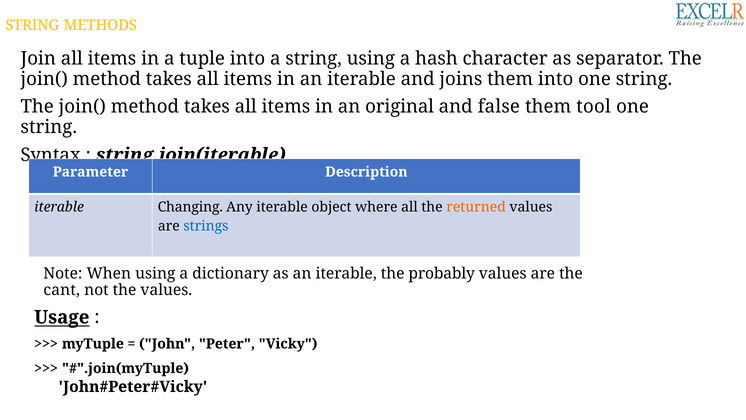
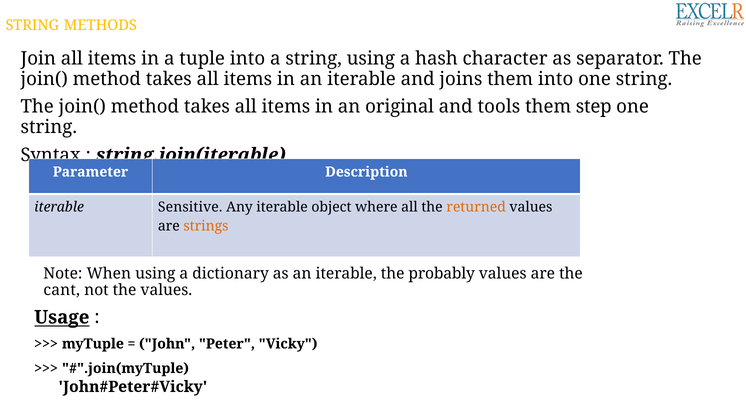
false: false -> tools
tool: tool -> step
Changing: Changing -> Sensitive
strings colour: blue -> orange
